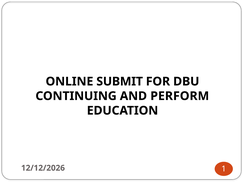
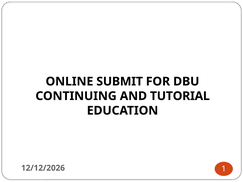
PERFORM: PERFORM -> TUTORIAL
